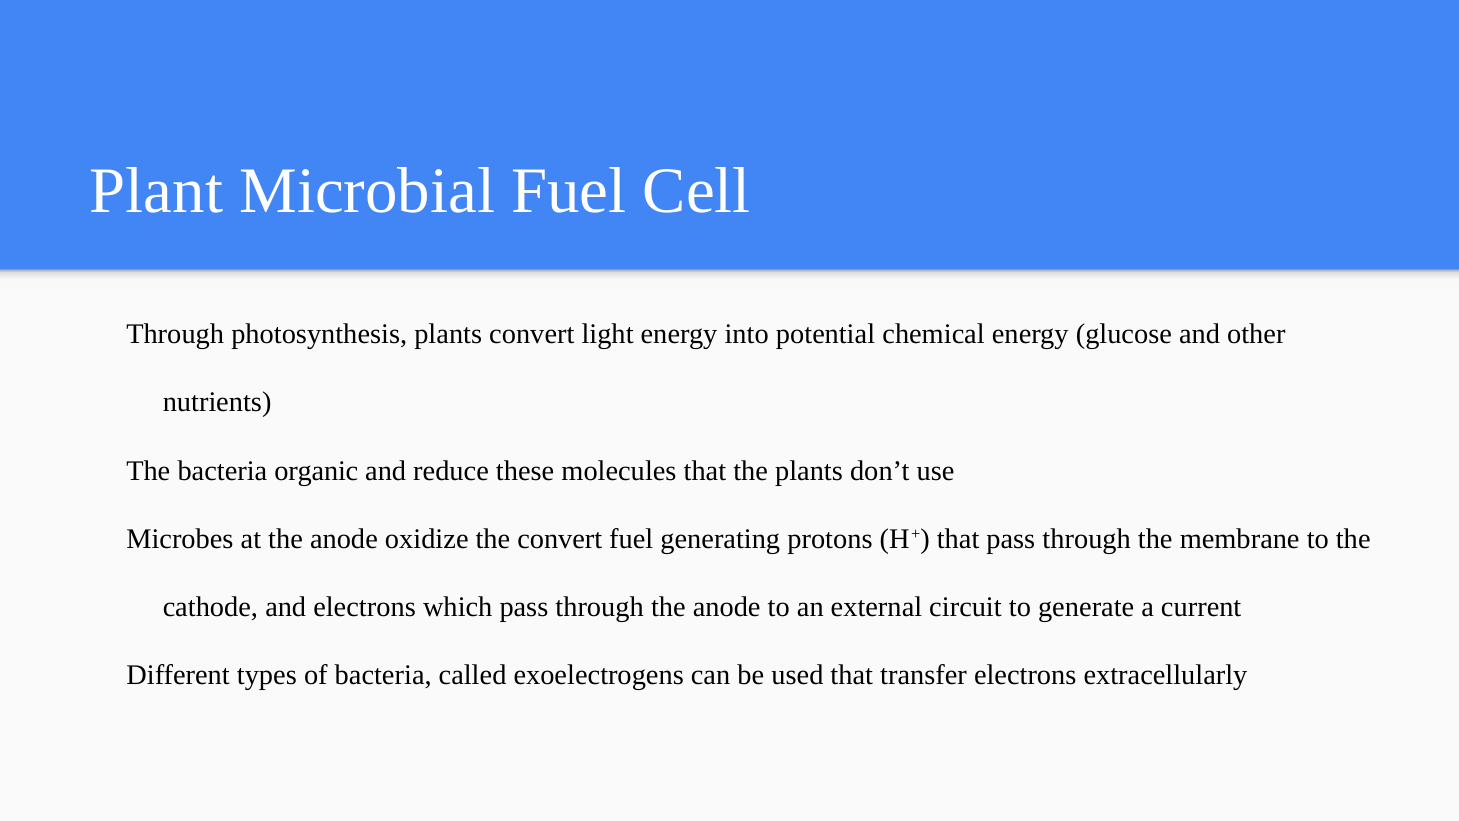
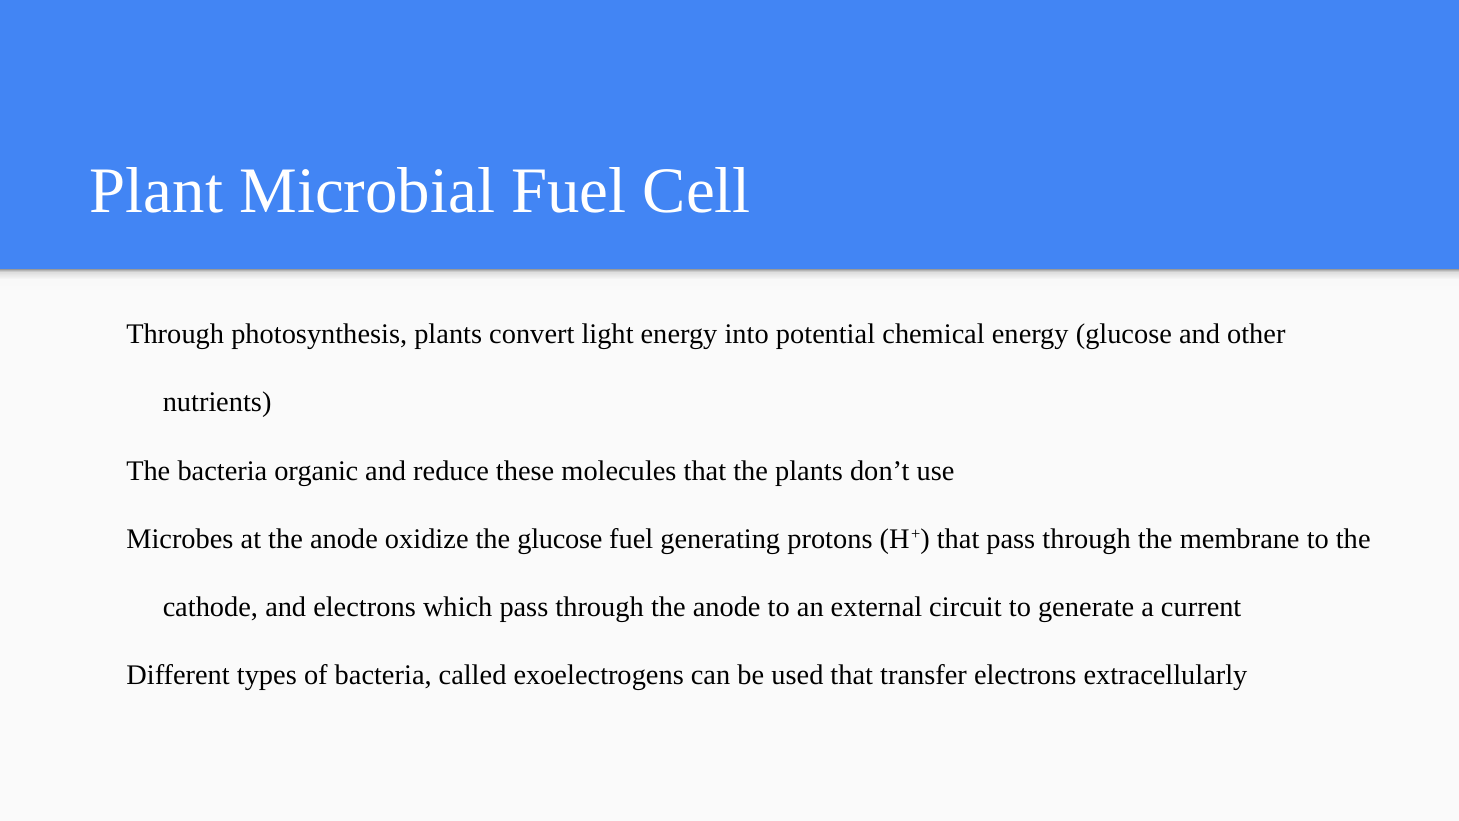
the convert: convert -> glucose
